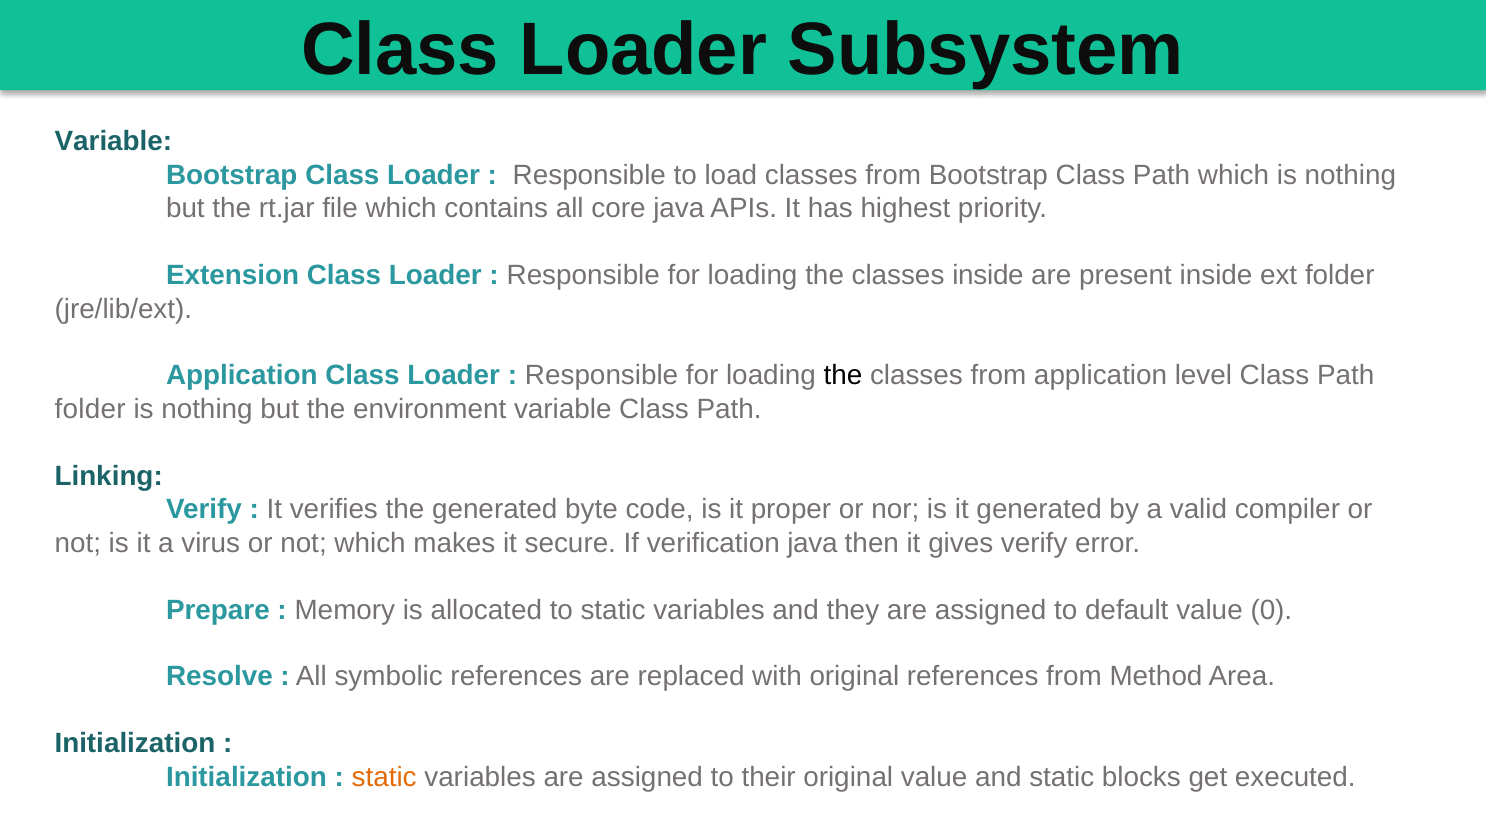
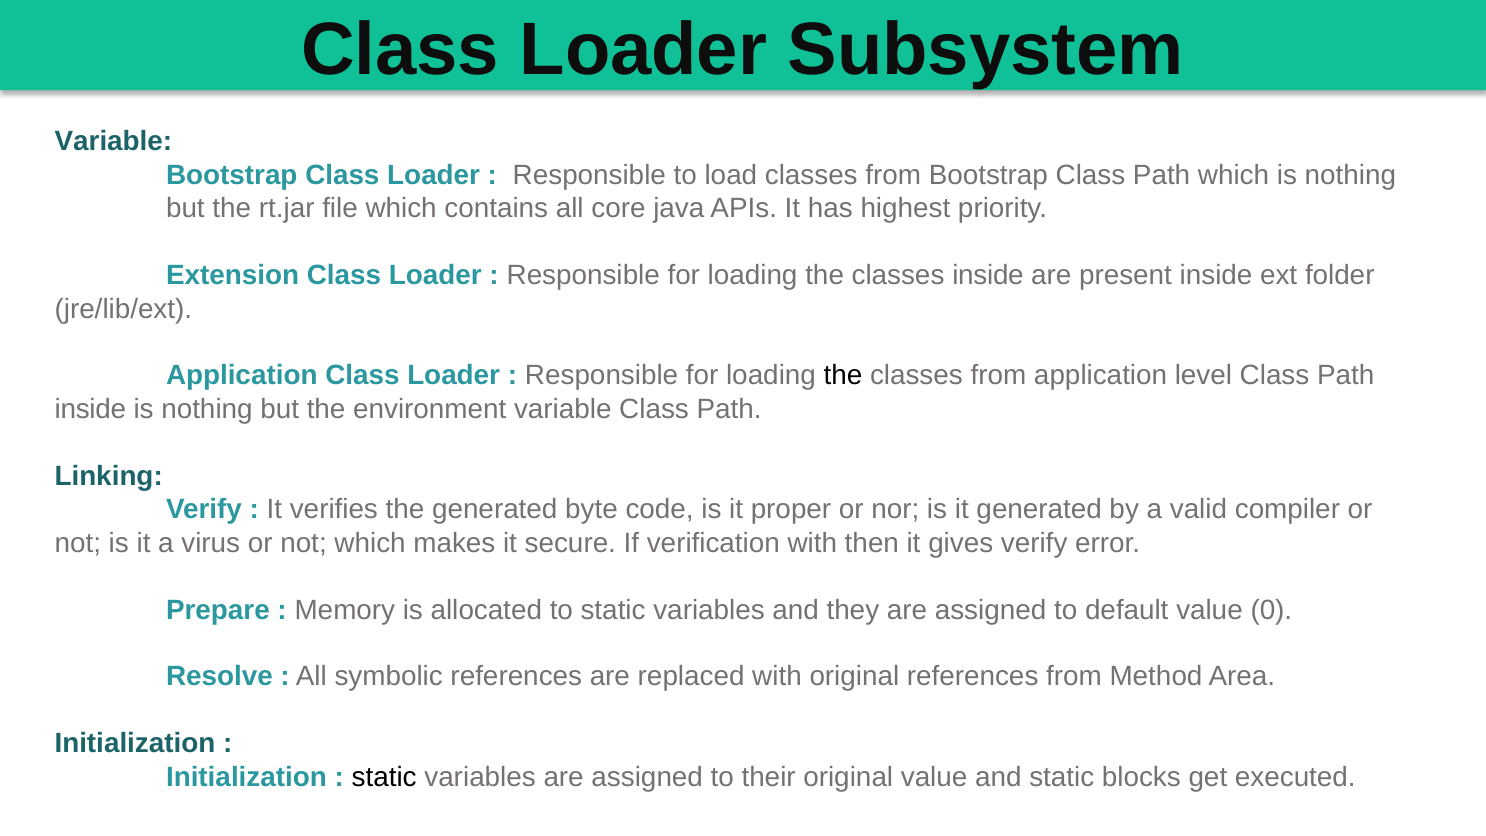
folder at (90, 409): folder -> inside
verification java: java -> with
static at (384, 777) colour: orange -> black
